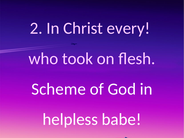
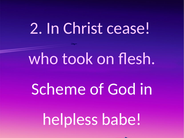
every: every -> cease
